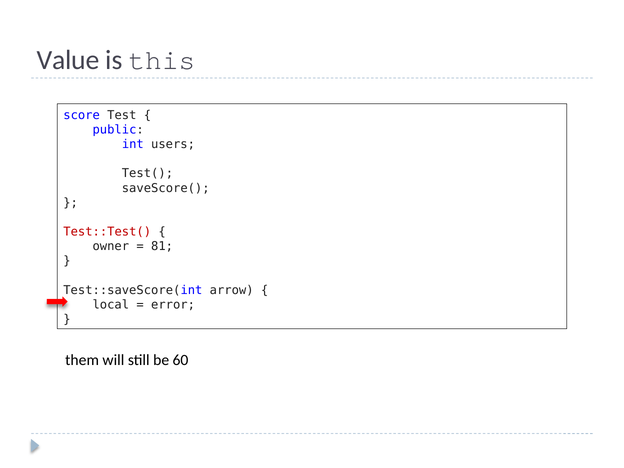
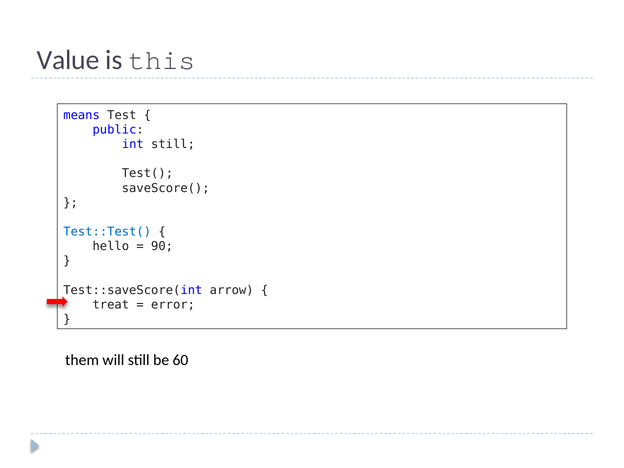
score: score -> means
int users: users -> still
Test::Test( colour: red -> blue
owner: owner -> hello
81: 81 -> 90
local: local -> treat
